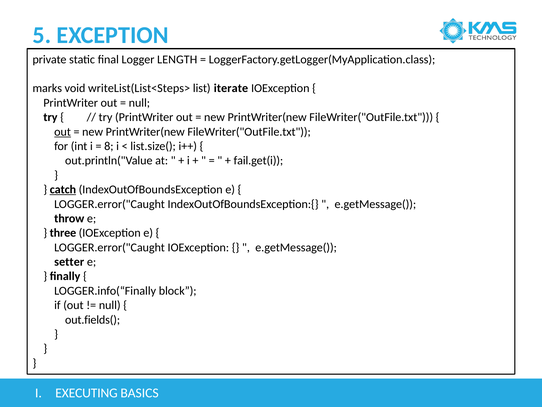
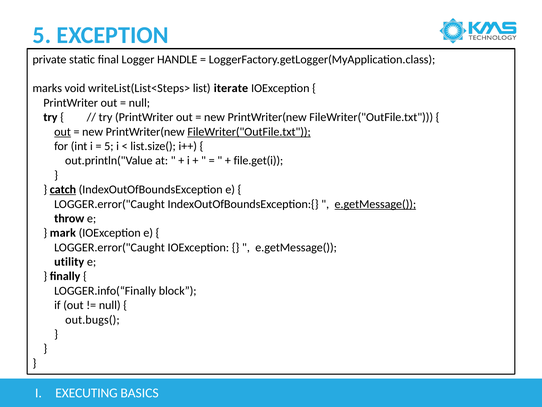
LENGTH: LENGTH -> HANDLE
FileWriter("OutFile.txt at (249, 132) underline: none -> present
8 at (109, 146): 8 -> 5
fail.get(i: fail.get(i -> file.get(i
e.getMessage( at (375, 204) underline: none -> present
three: three -> mark
setter: setter -> utility
out.fields(: out.fields( -> out.bugs(
